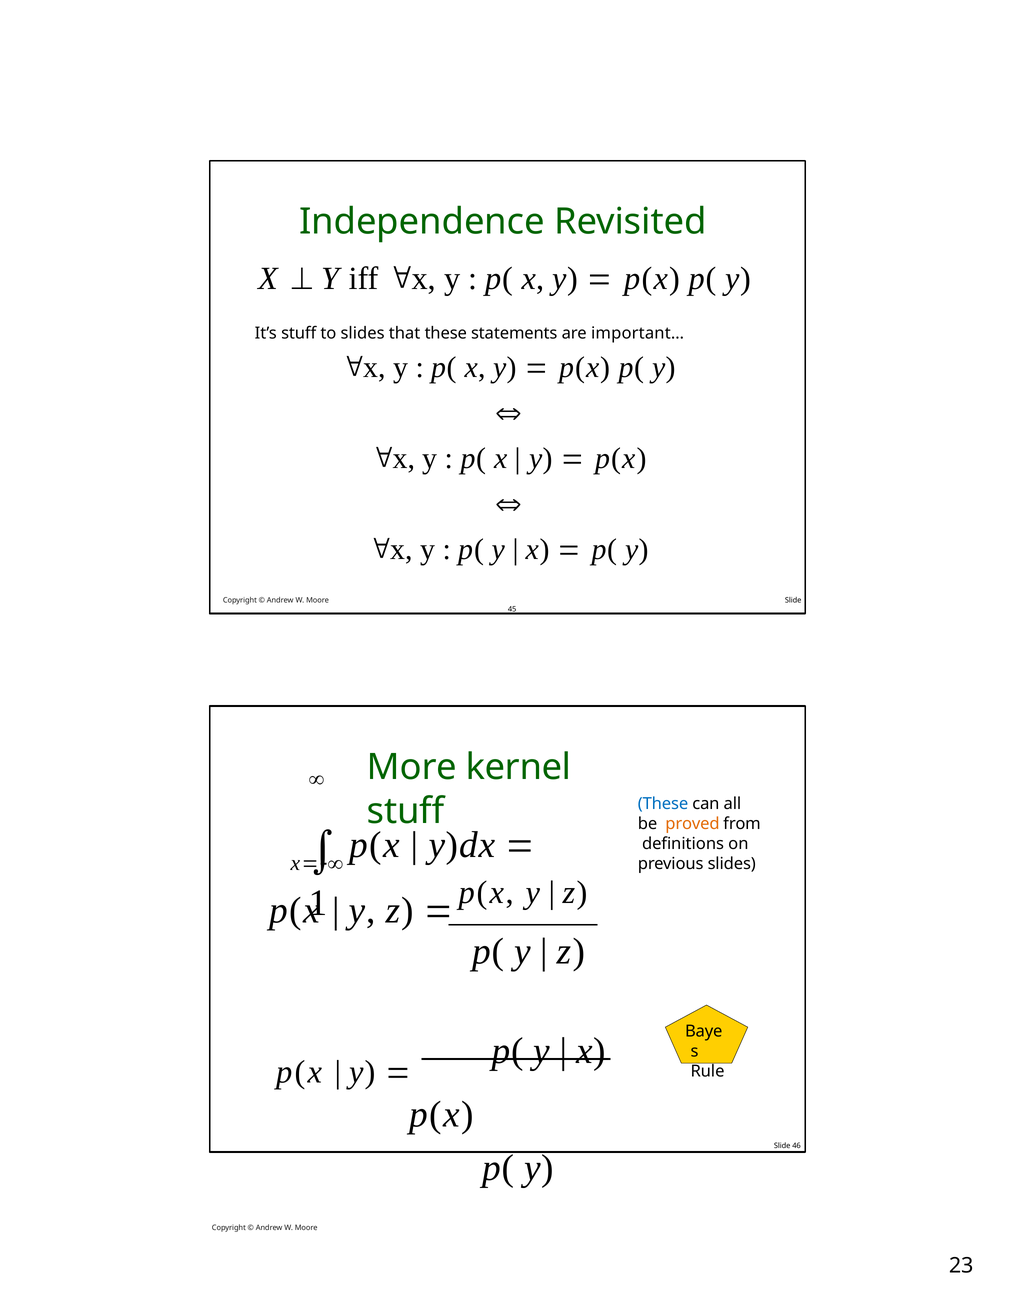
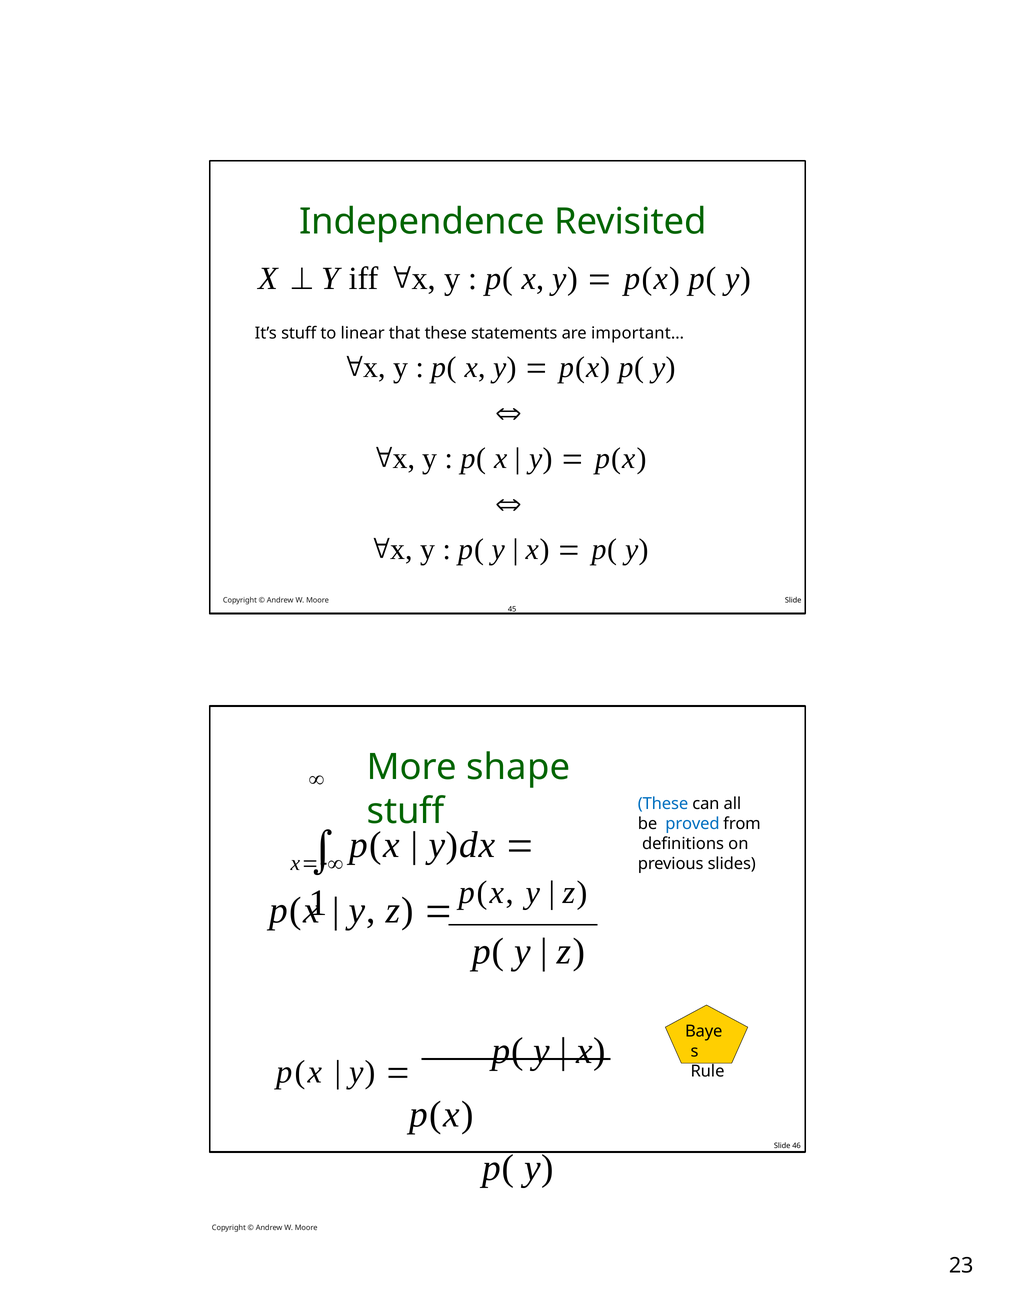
to slides: slides -> linear
kernel: kernel -> shape
proved colour: orange -> blue
